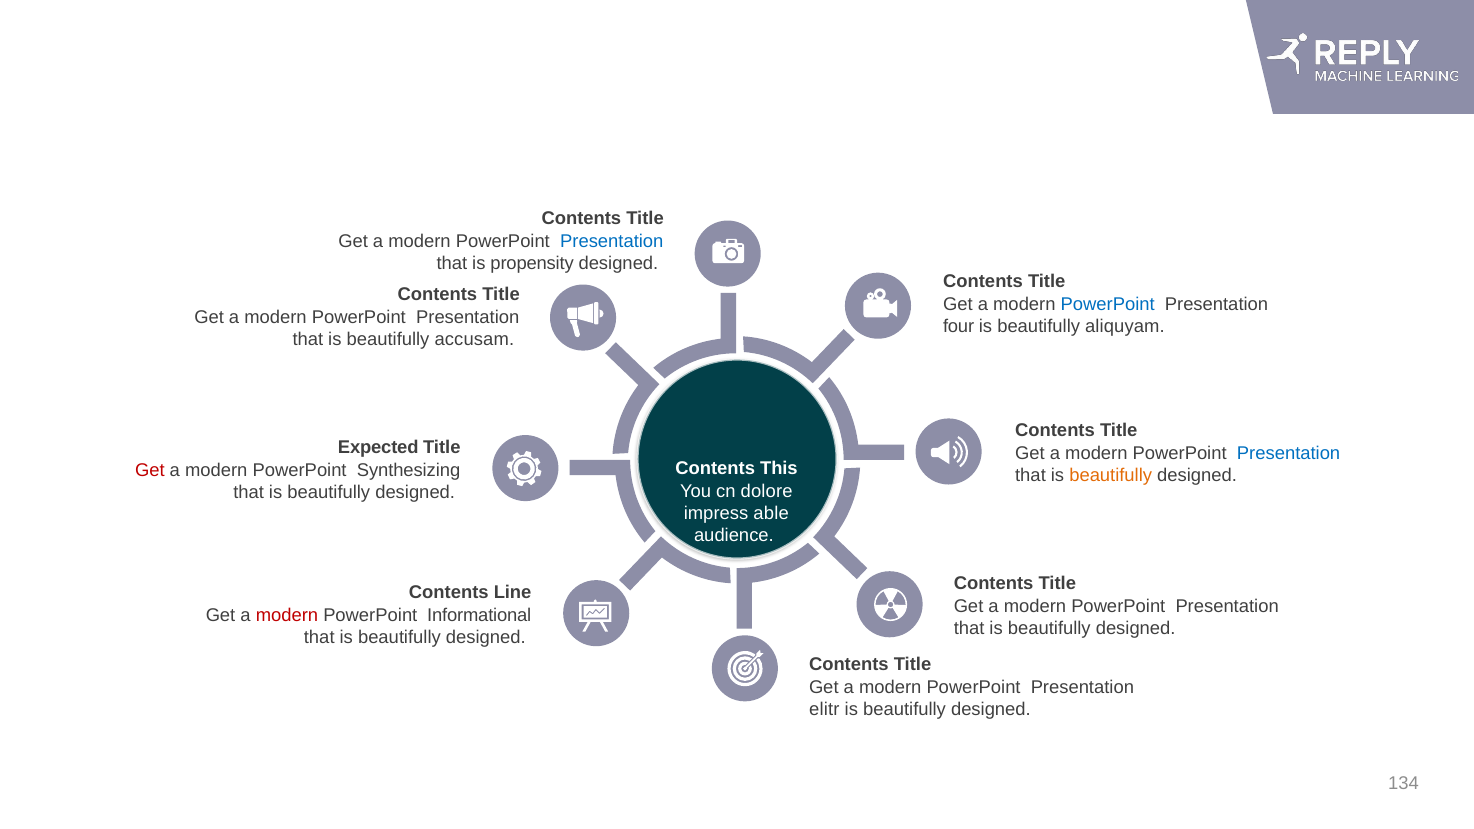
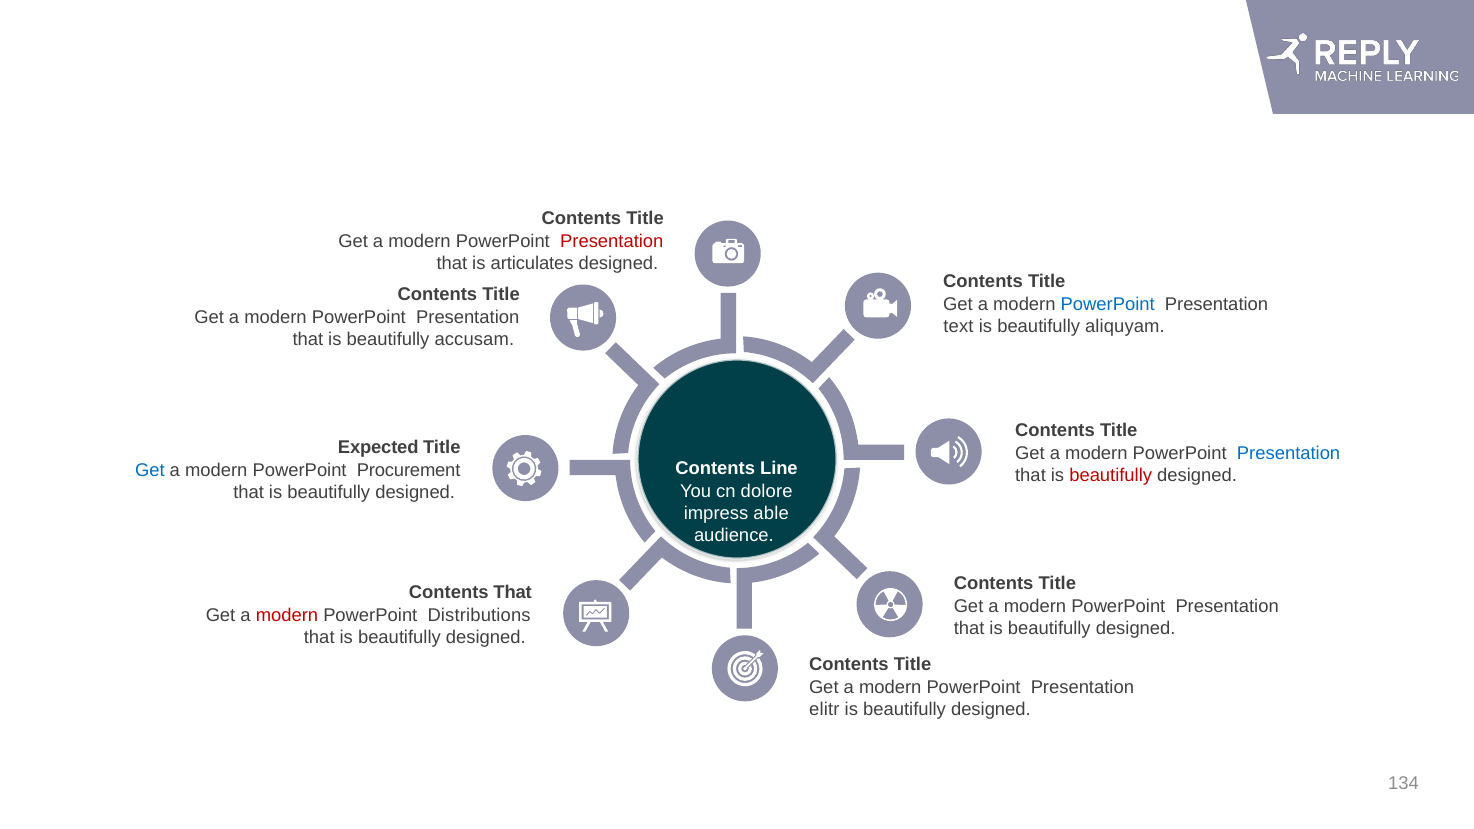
Presentation at (612, 241) colour: blue -> red
propensity: propensity -> articulates
four: four -> text
This: This -> Line
Get at (150, 470) colour: red -> blue
Synthesizing: Synthesizing -> Procurement
beautifully at (1111, 475) colour: orange -> red
Contents Line: Line -> That
Informational: Informational -> Distributions
